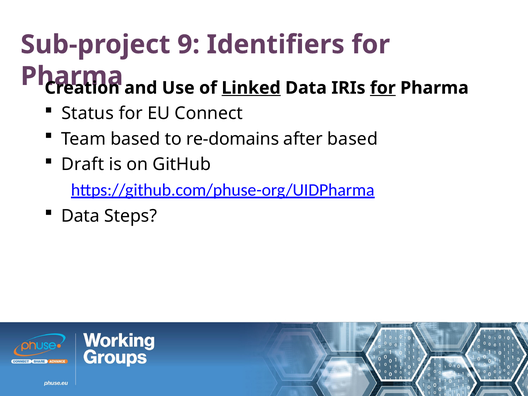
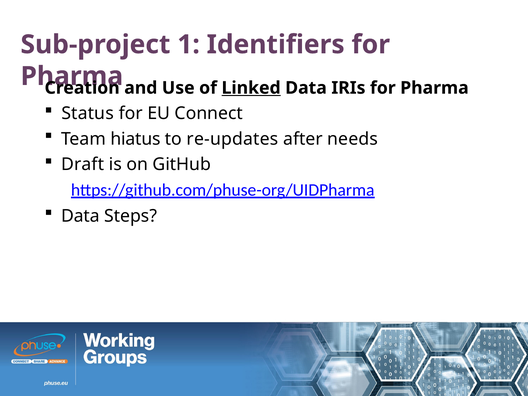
9: 9 -> 1
for at (383, 88) underline: present -> none
Team based: based -> hiatus
re-domains: re-domains -> re-updates
after based: based -> needs
